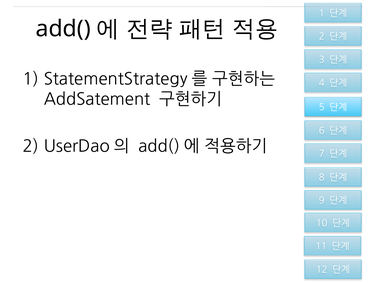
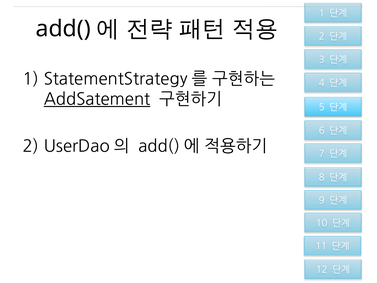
AddSatement underline: none -> present
